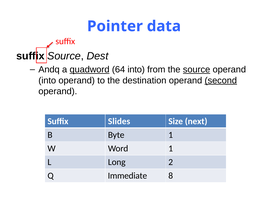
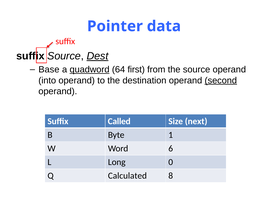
Dest underline: none -> present
Andq: Andq -> Base
64 into: into -> first
source at (197, 70) underline: present -> none
Slides: Slides -> Called
Word 1: 1 -> 6
2: 2 -> 0
Immediate: Immediate -> Calculated
